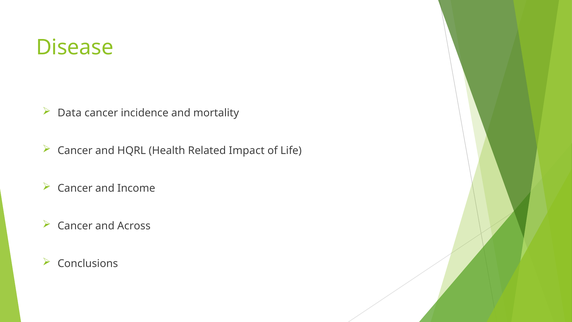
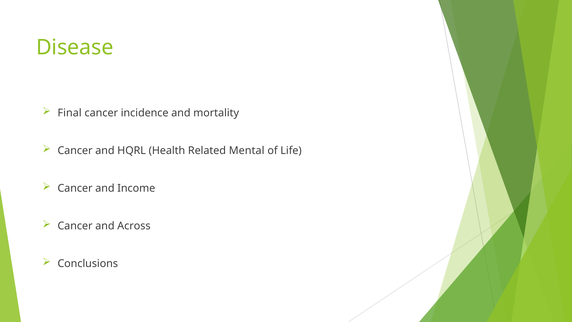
Data: Data -> Final
Impact: Impact -> Mental
